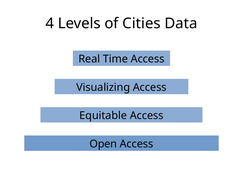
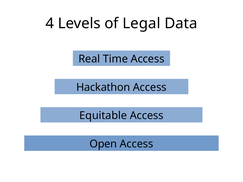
Cities: Cities -> Legal
Visualizing: Visualizing -> Hackathon
